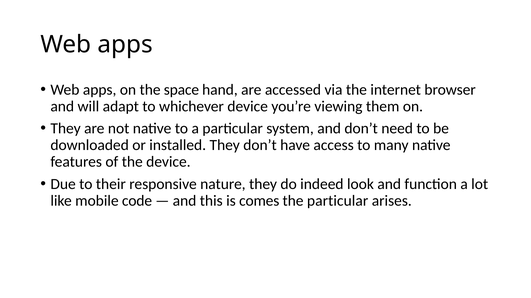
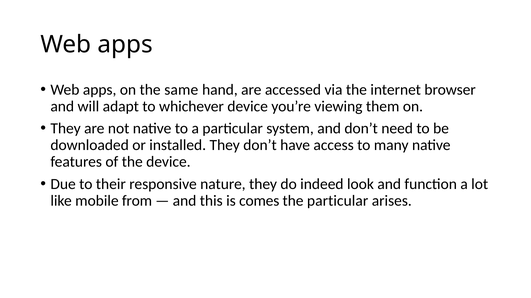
space: space -> same
code: code -> from
